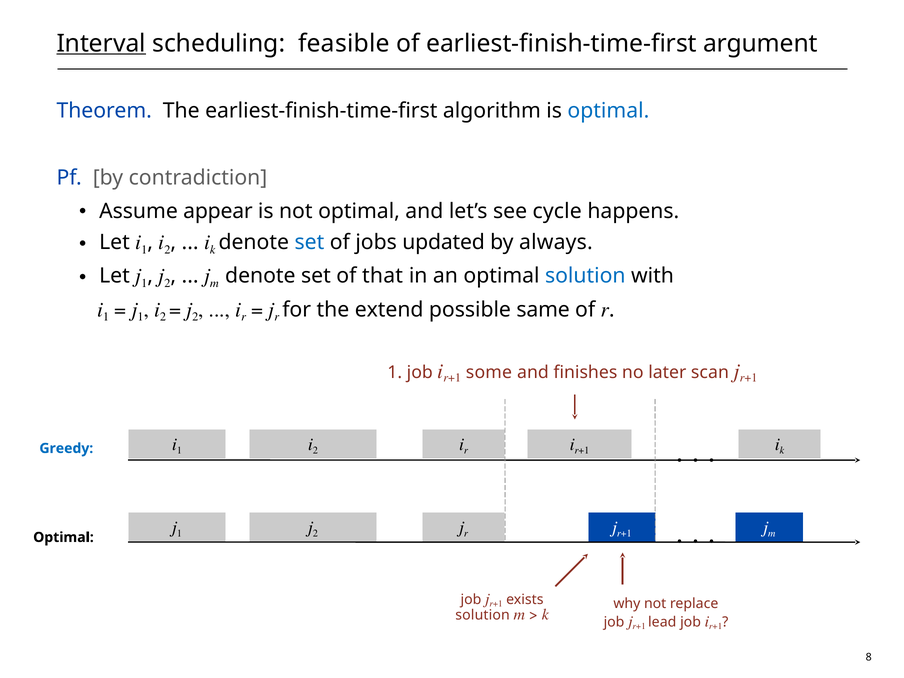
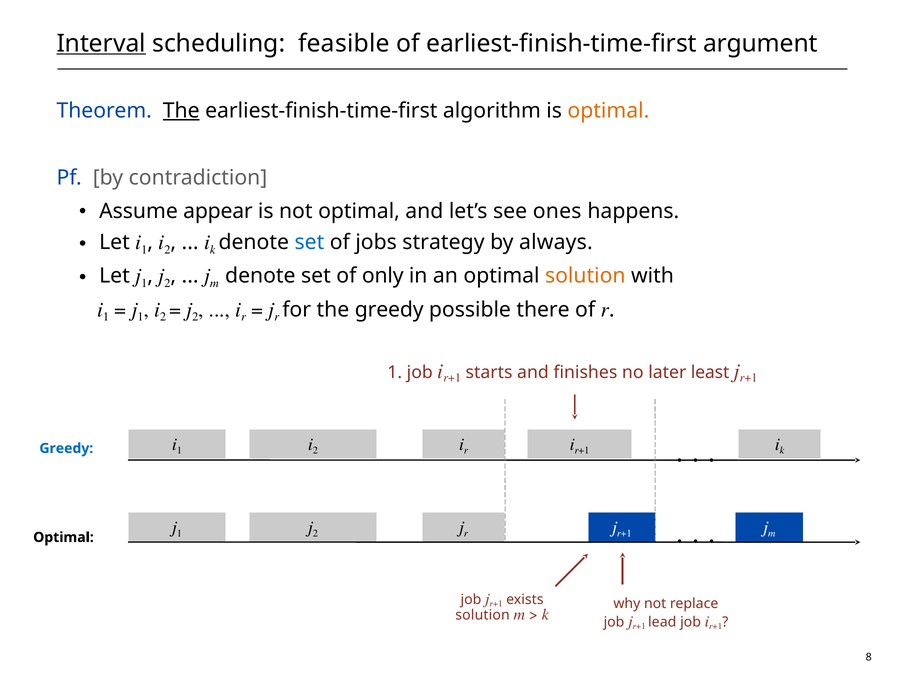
The at (181, 111) underline: none -> present
optimal at (608, 111) colour: blue -> orange
cycle: cycle -> ones
updated: updated -> strategy
that: that -> only
solution at (585, 276) colour: blue -> orange
the extend: extend -> greedy
same: same -> there
some: some -> starts
scan: scan -> least
